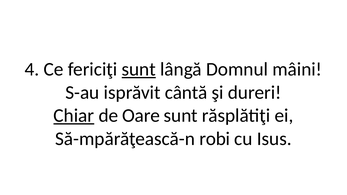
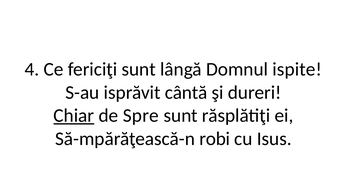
sunt at (139, 69) underline: present -> none
mâini: mâini -> ispite
Oare: Oare -> Spre
